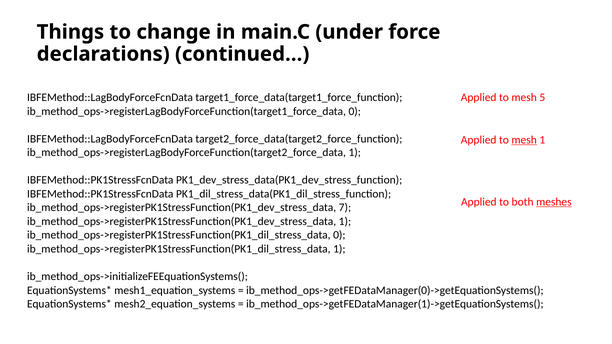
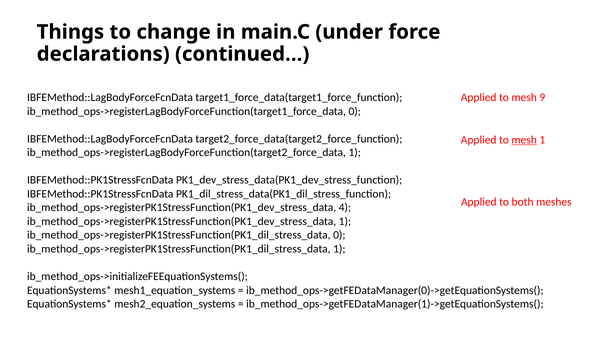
5: 5 -> 9
meshes underline: present -> none
7: 7 -> 4
